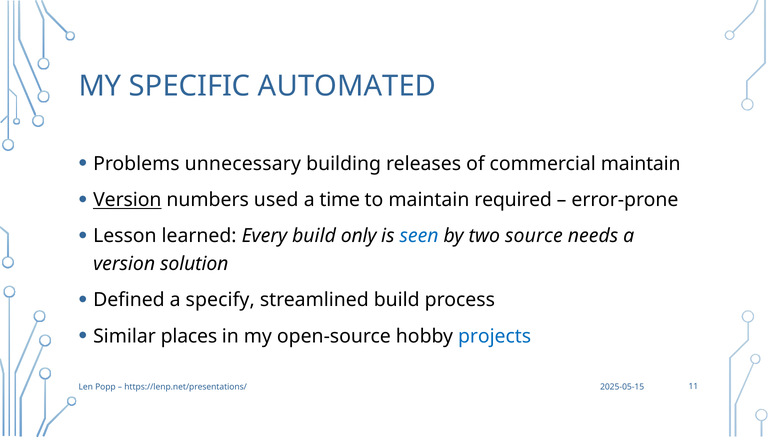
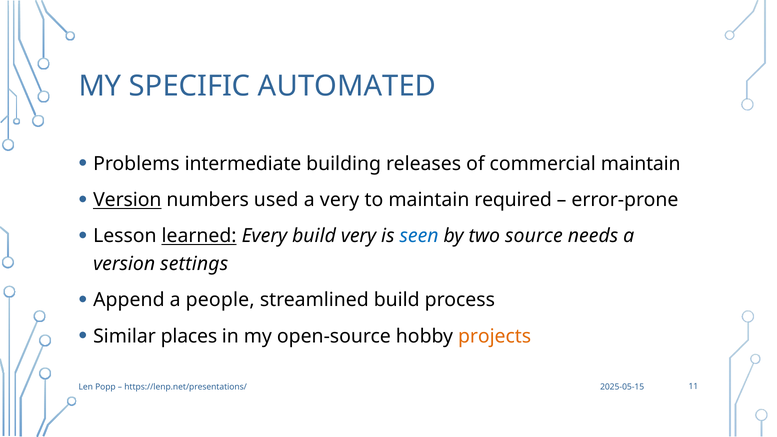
unnecessary: unnecessary -> intermediate
a time: time -> very
learned underline: none -> present
build only: only -> very
solution: solution -> settings
Defined: Defined -> Append
specify: specify -> people
projects colour: blue -> orange
